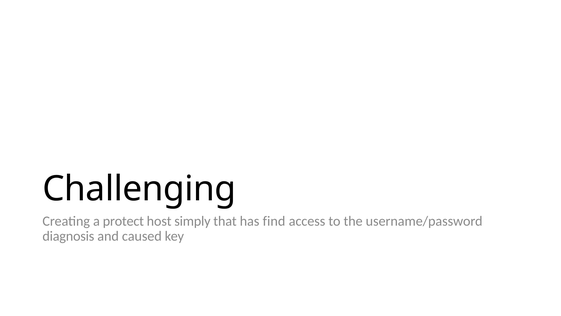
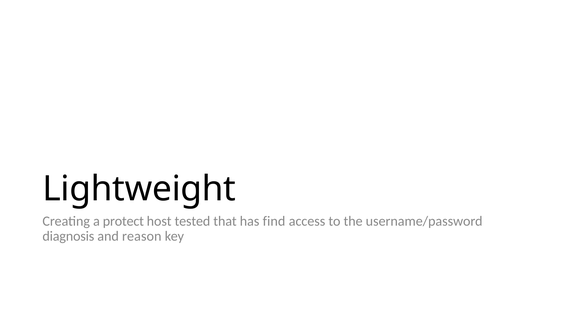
Challenging: Challenging -> Lightweight
simply: simply -> tested
caused: caused -> reason
